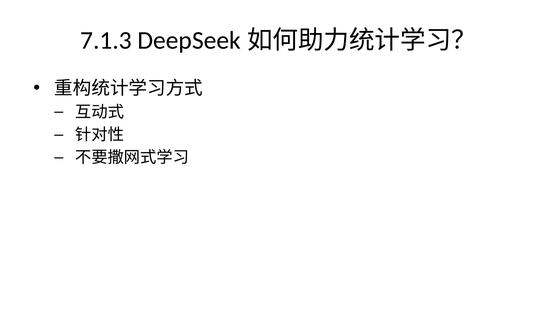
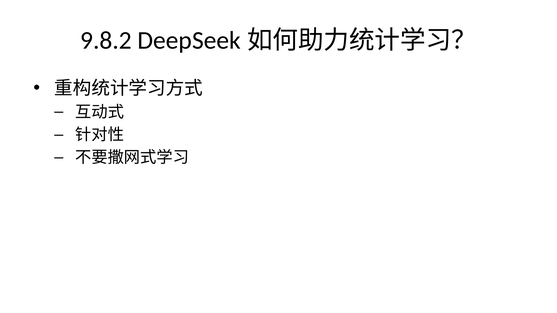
7.1.3: 7.1.3 -> 9.8.2
